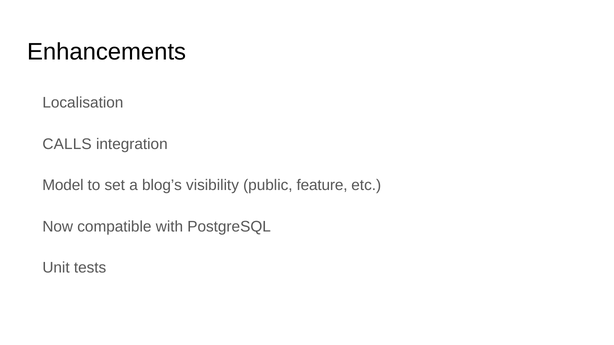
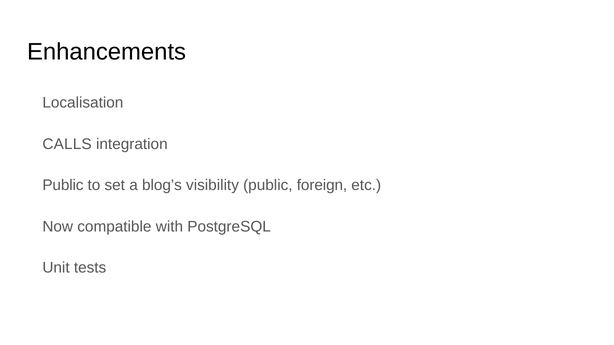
Model at (63, 186): Model -> Public
feature: feature -> foreign
